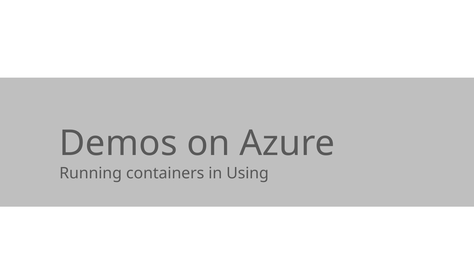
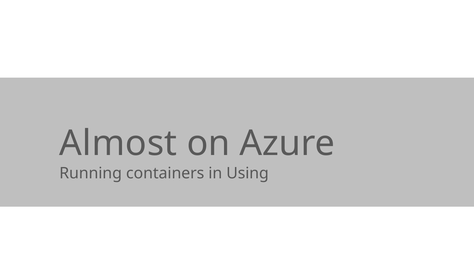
Demos: Demos -> Almost
